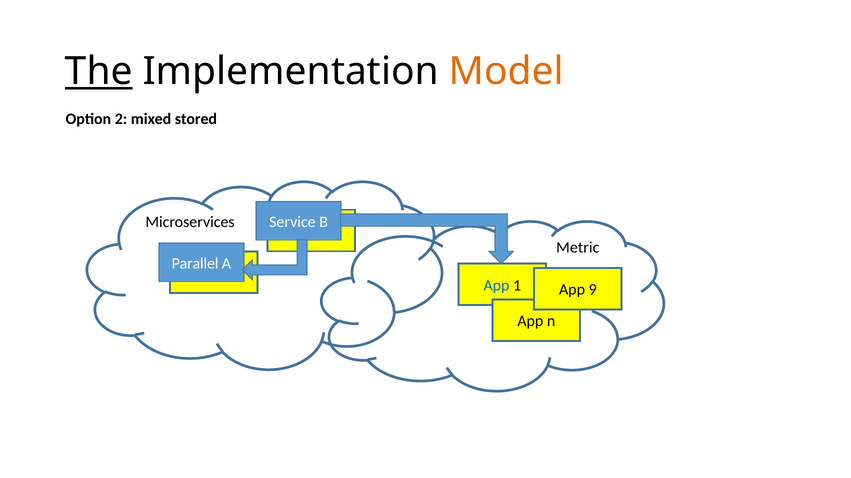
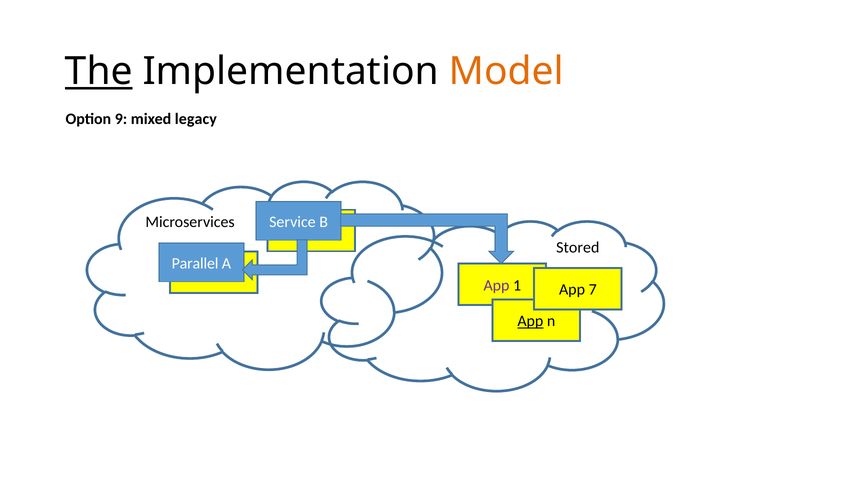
2: 2 -> 9
stored: stored -> legacy
Metric: Metric -> Stored
App at (497, 286) colour: blue -> purple
9: 9 -> 7
App at (530, 322) underline: none -> present
